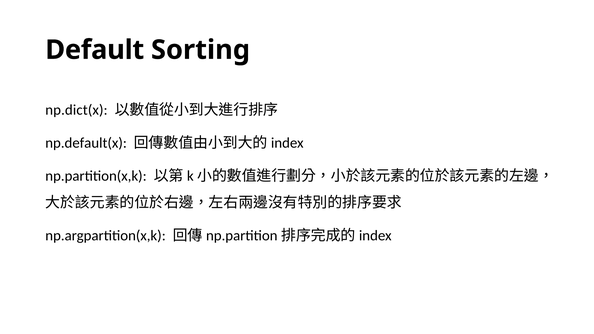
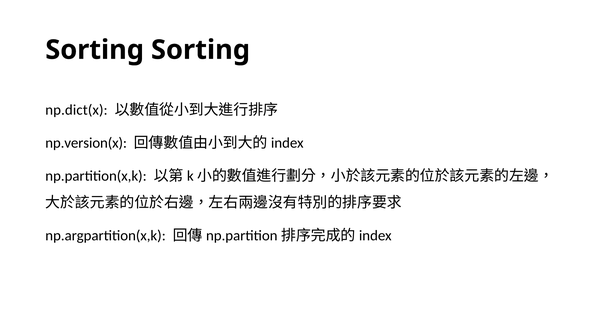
Default at (95, 50): Default -> Sorting
np.default(x: np.default(x -> np.version(x
